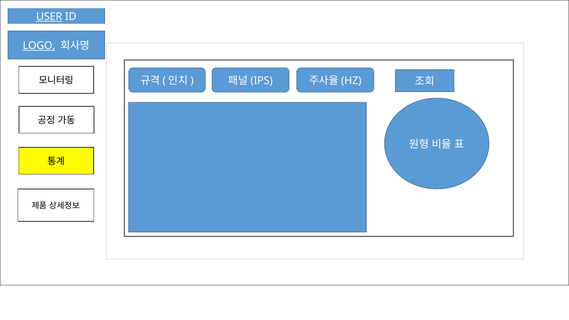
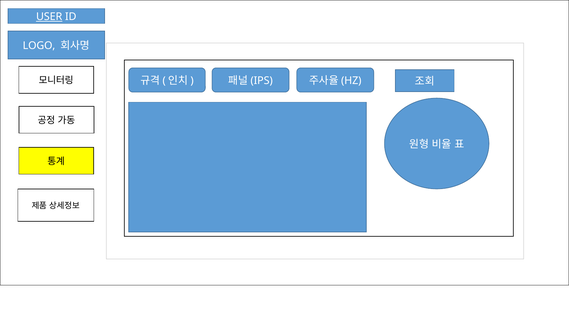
LOGO underline: present -> none
